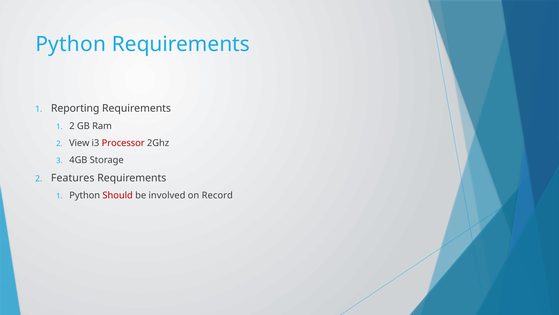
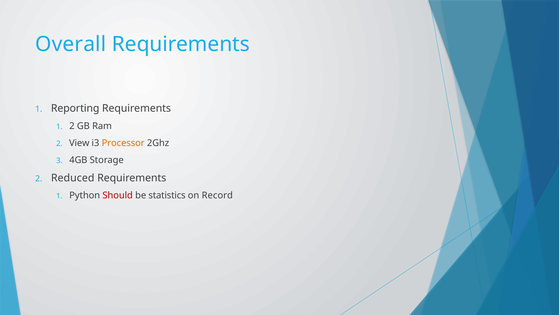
Python at (71, 44): Python -> Overall
Processor colour: red -> orange
Features: Features -> Reduced
involved: involved -> statistics
